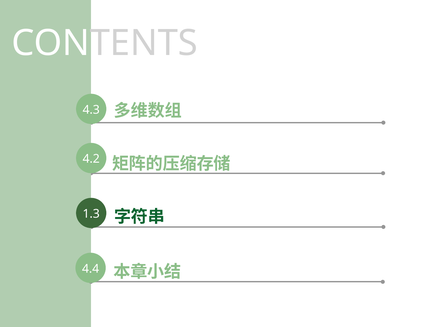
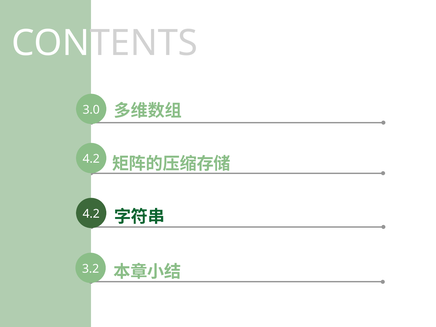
4.3: 4.3 -> 3.0
1.3 at (91, 214): 1.3 -> 4.2
4.4: 4.4 -> 3.2
